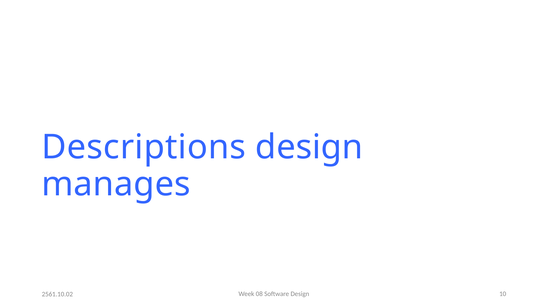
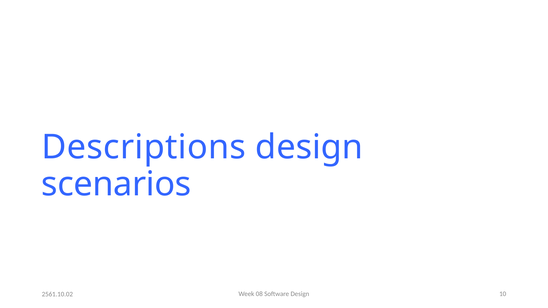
manages: manages -> scenarios
